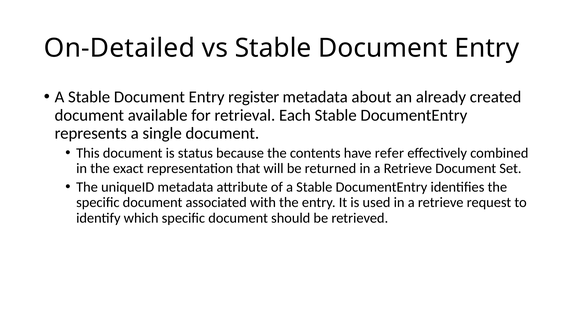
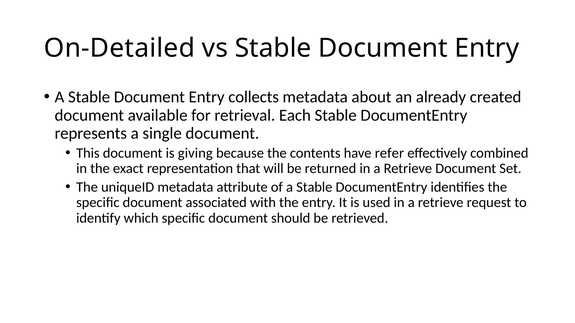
register: register -> collects
status: status -> giving
